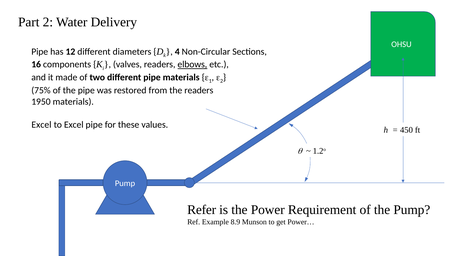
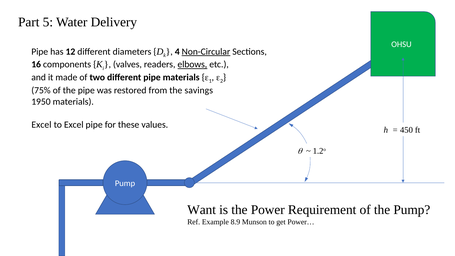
Part 2: 2 -> 5
Non-Circular underline: none -> present
the readers: readers -> savings
Refer: Refer -> Want
